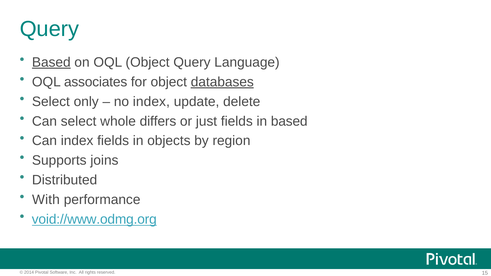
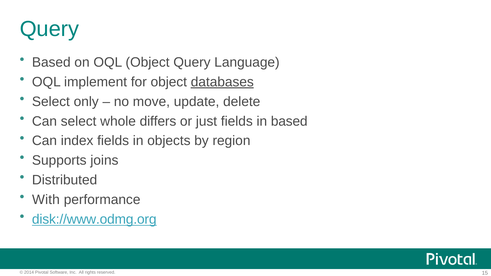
Based at (51, 62) underline: present -> none
associates: associates -> implement
no index: index -> move
void://www.odmg.org: void://www.odmg.org -> disk://www.odmg.org
